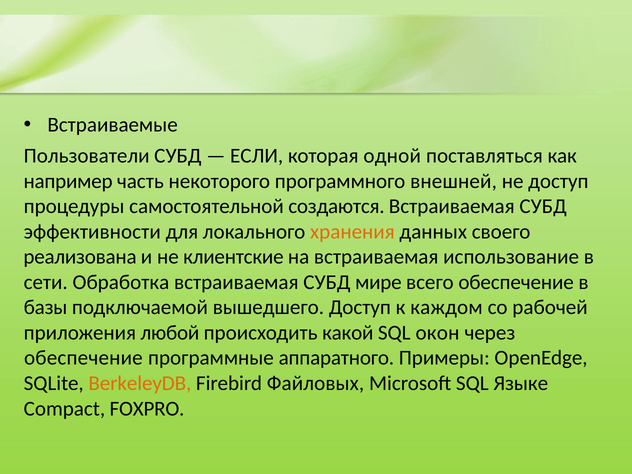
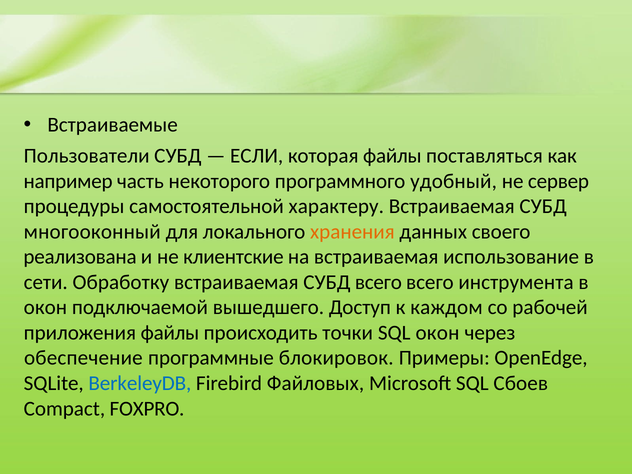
которая одной: одной -> файлы
внешней: внешней -> удобный
не доступ: доступ -> сервер
создаются: создаются -> характеру
эффективности: эффективности -> многооконный
Обработка: Обработка -> Обработку
СУБД мире: мире -> всего
всего обеспечение: обеспечение -> инструмента
базы at (46, 307): базы -> окон
приложения любой: любой -> файлы
какой: какой -> точки
аппаратного: аппаратного -> блокировок
BerkeleyDB colour: orange -> blue
Языке: Языке -> Сбоев
